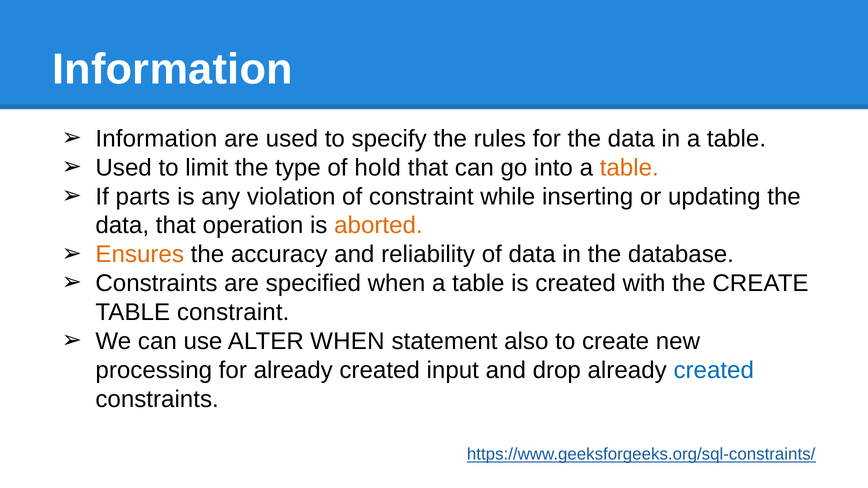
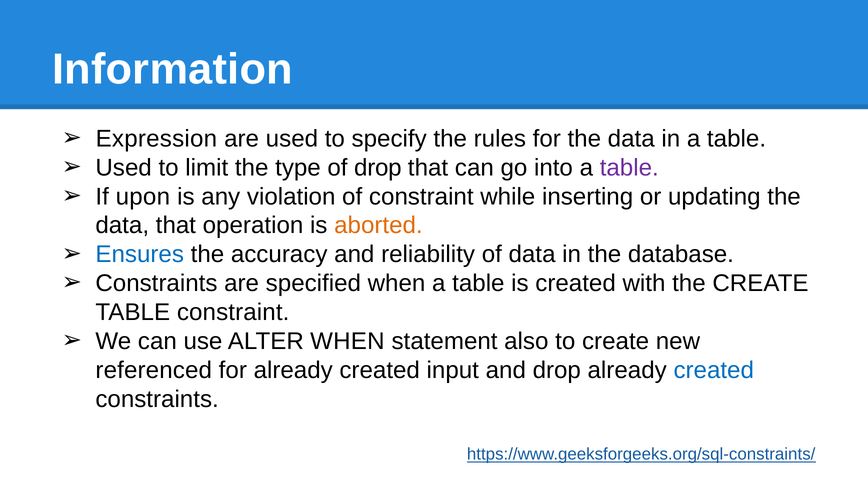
Information at (156, 139): Information -> Expression
of hold: hold -> drop
table at (629, 168) colour: orange -> purple
parts: parts -> upon
Ensures colour: orange -> blue
processing: processing -> referenced
